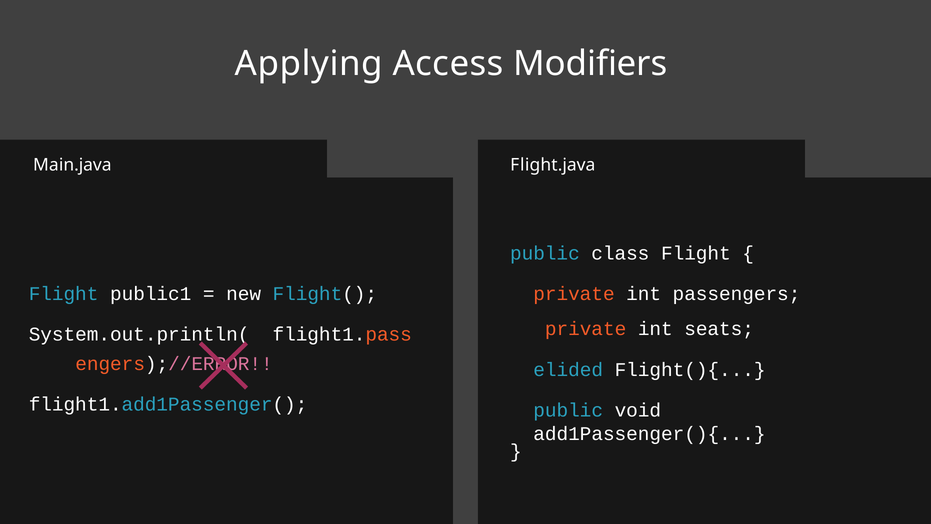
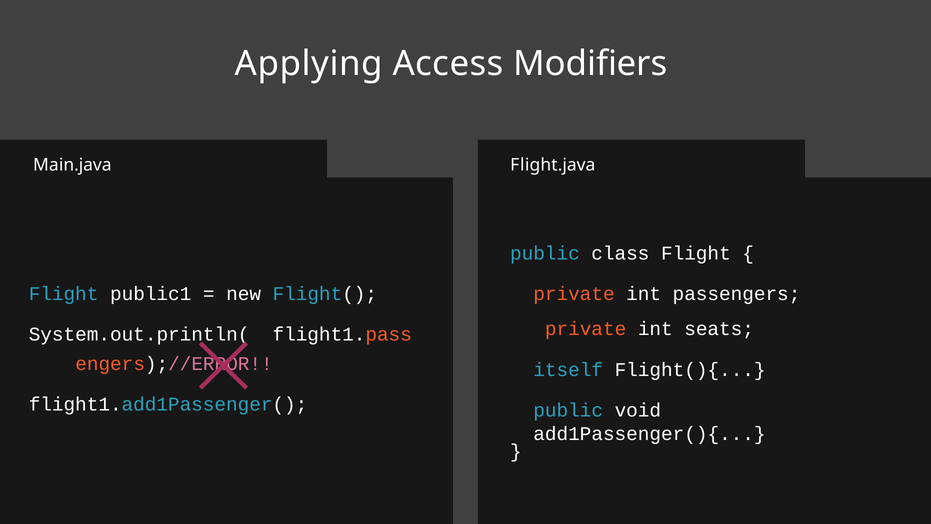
elided: elided -> itself
